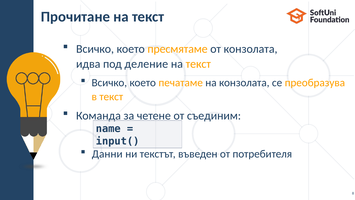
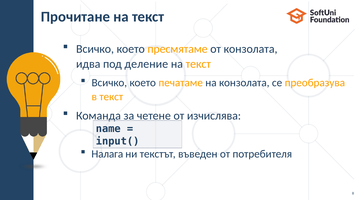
съединим: съединим -> изчислява
Данни: Данни -> Налага
